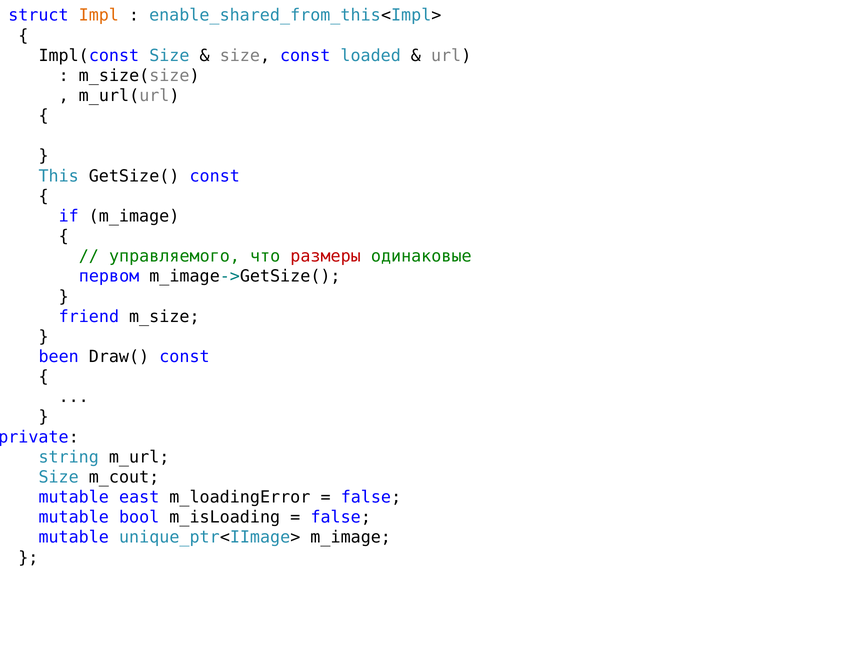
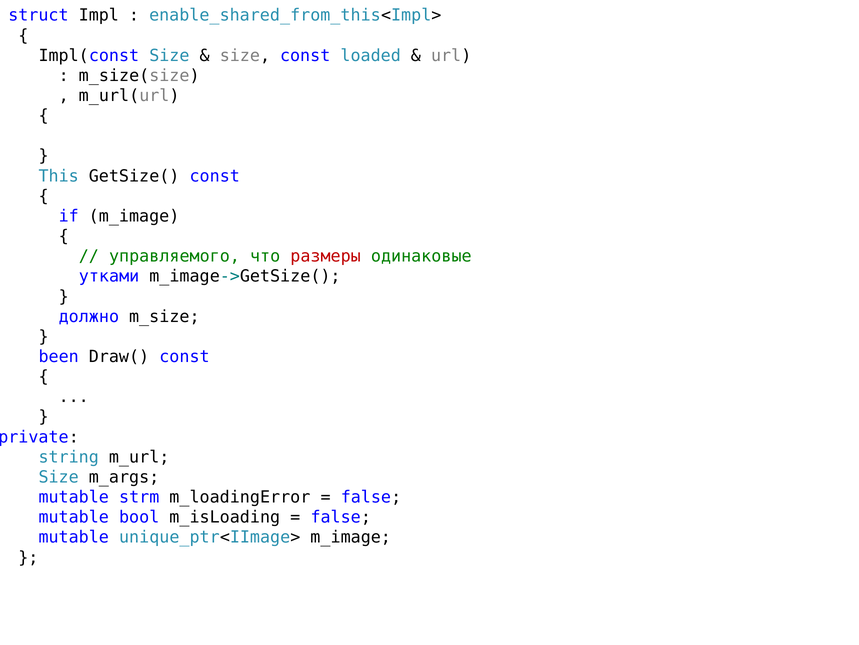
Impl colour: orange -> black
первом: первом -> утками
friend: friend -> должно
m_cout: m_cout -> m_args
east: east -> strm
